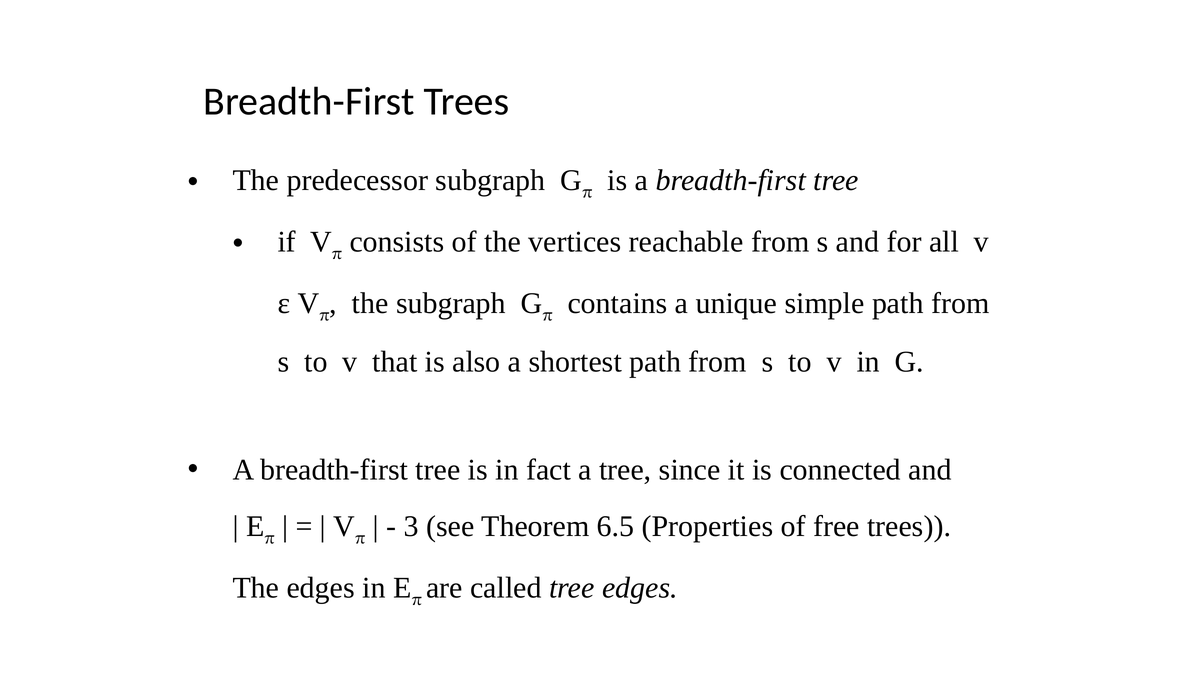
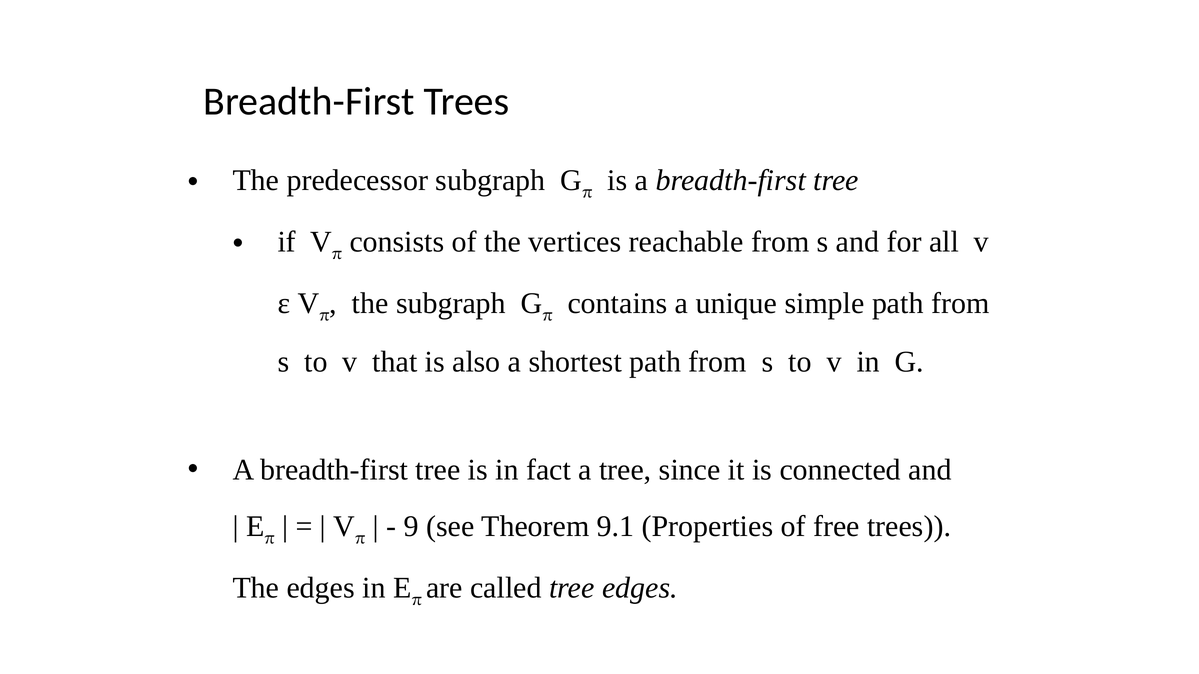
3: 3 -> 9
6.5: 6.5 -> 9.1
